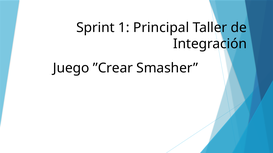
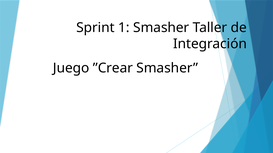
1 Principal: Principal -> Smasher
